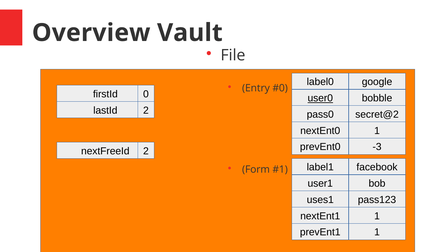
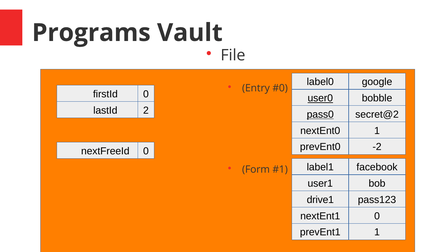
Overview: Overview -> Programs
pass0 underline: none -> present
-3: -3 -> -2
nextFreeId 2: 2 -> 0
uses1: uses1 -> drive1
nextEnt1 1: 1 -> 0
